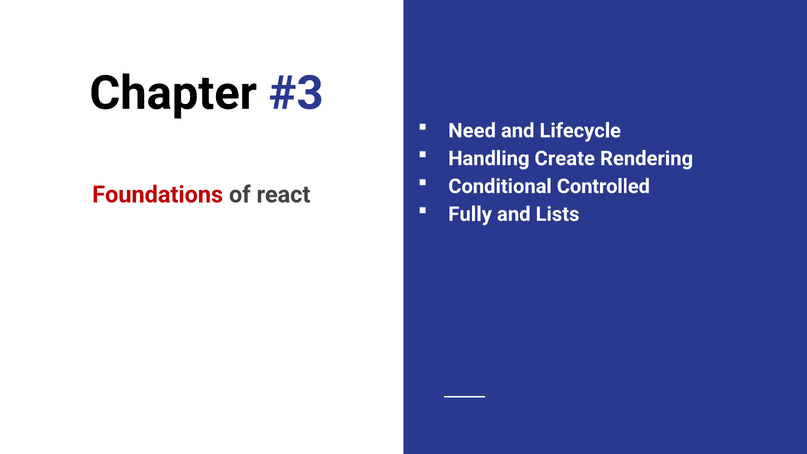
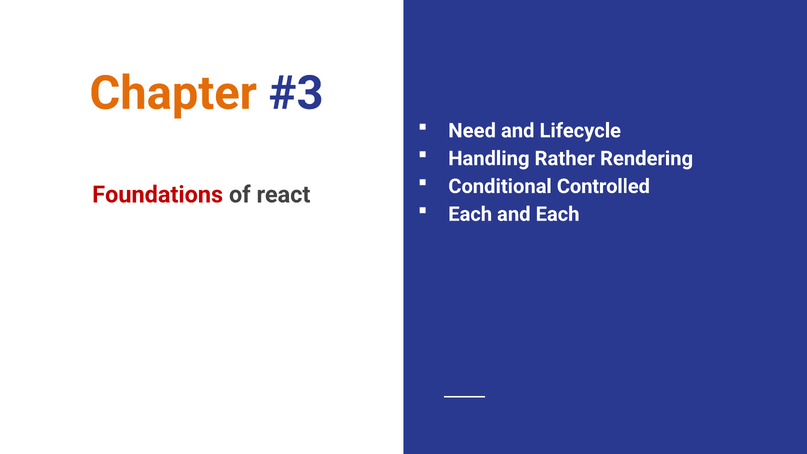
Chapter colour: black -> orange
Create: Create -> Rather
Fully at (470, 214): Fully -> Each
and Lists: Lists -> Each
